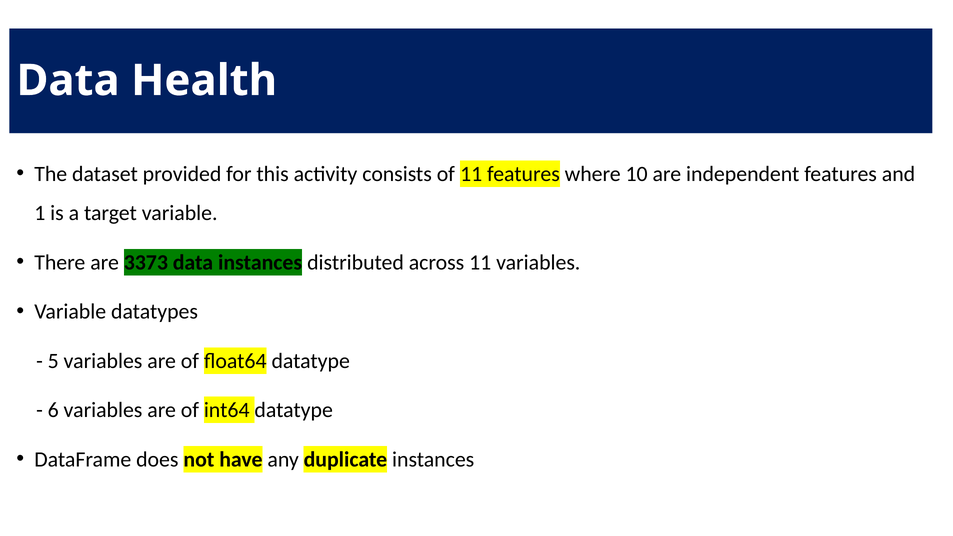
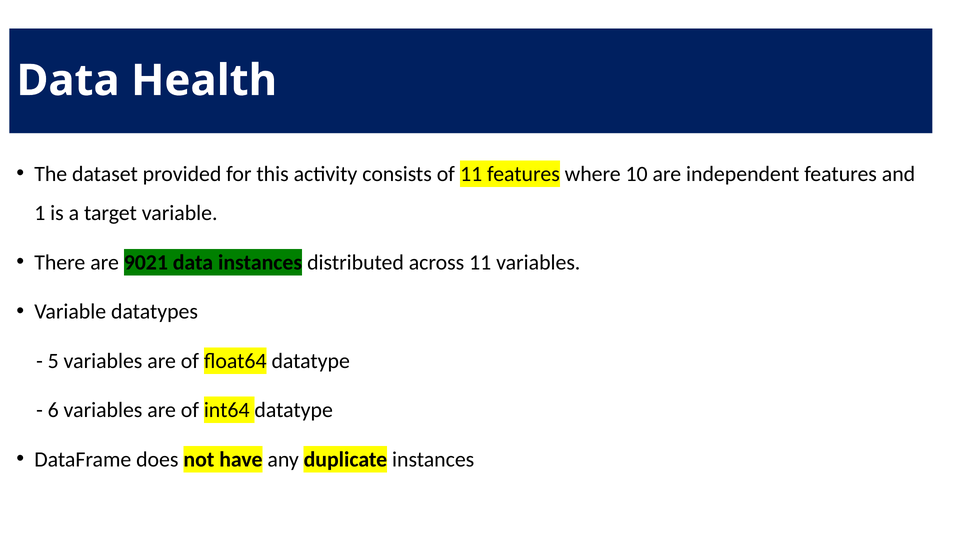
3373: 3373 -> 9021
